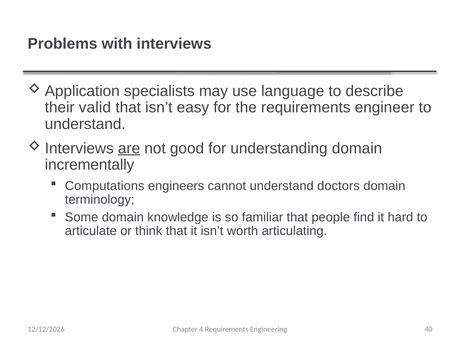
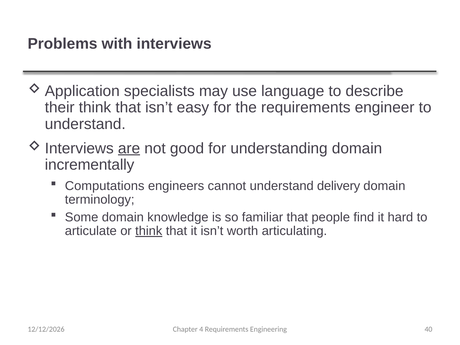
their valid: valid -> think
doctors: doctors -> delivery
think at (149, 231) underline: none -> present
